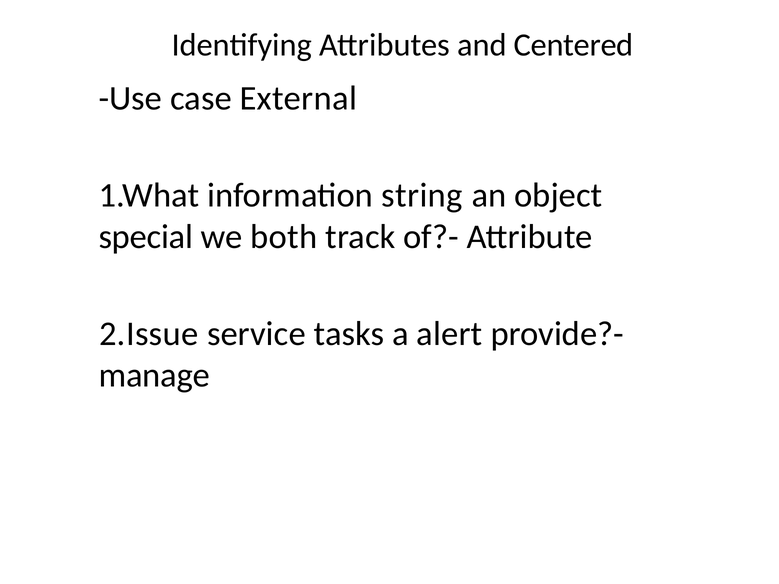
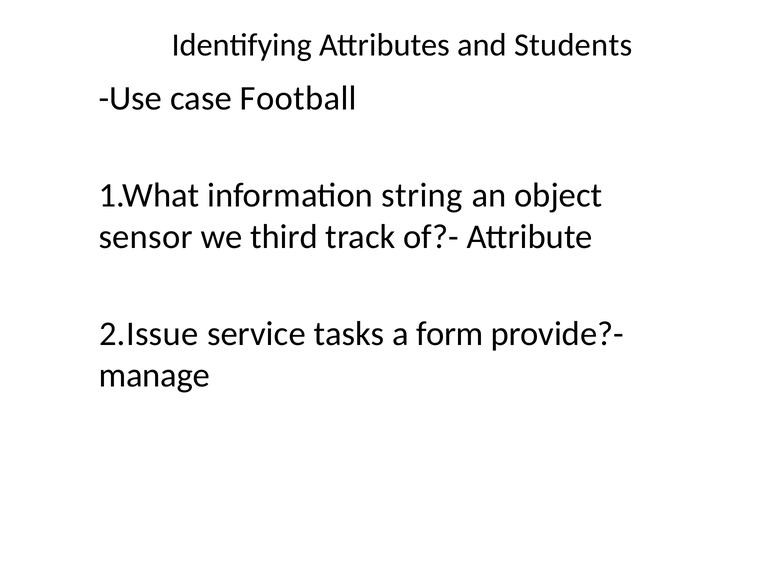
Centered: Centered -> Students
External: External -> Football
special: special -> sensor
both: both -> third
alert: alert -> form
